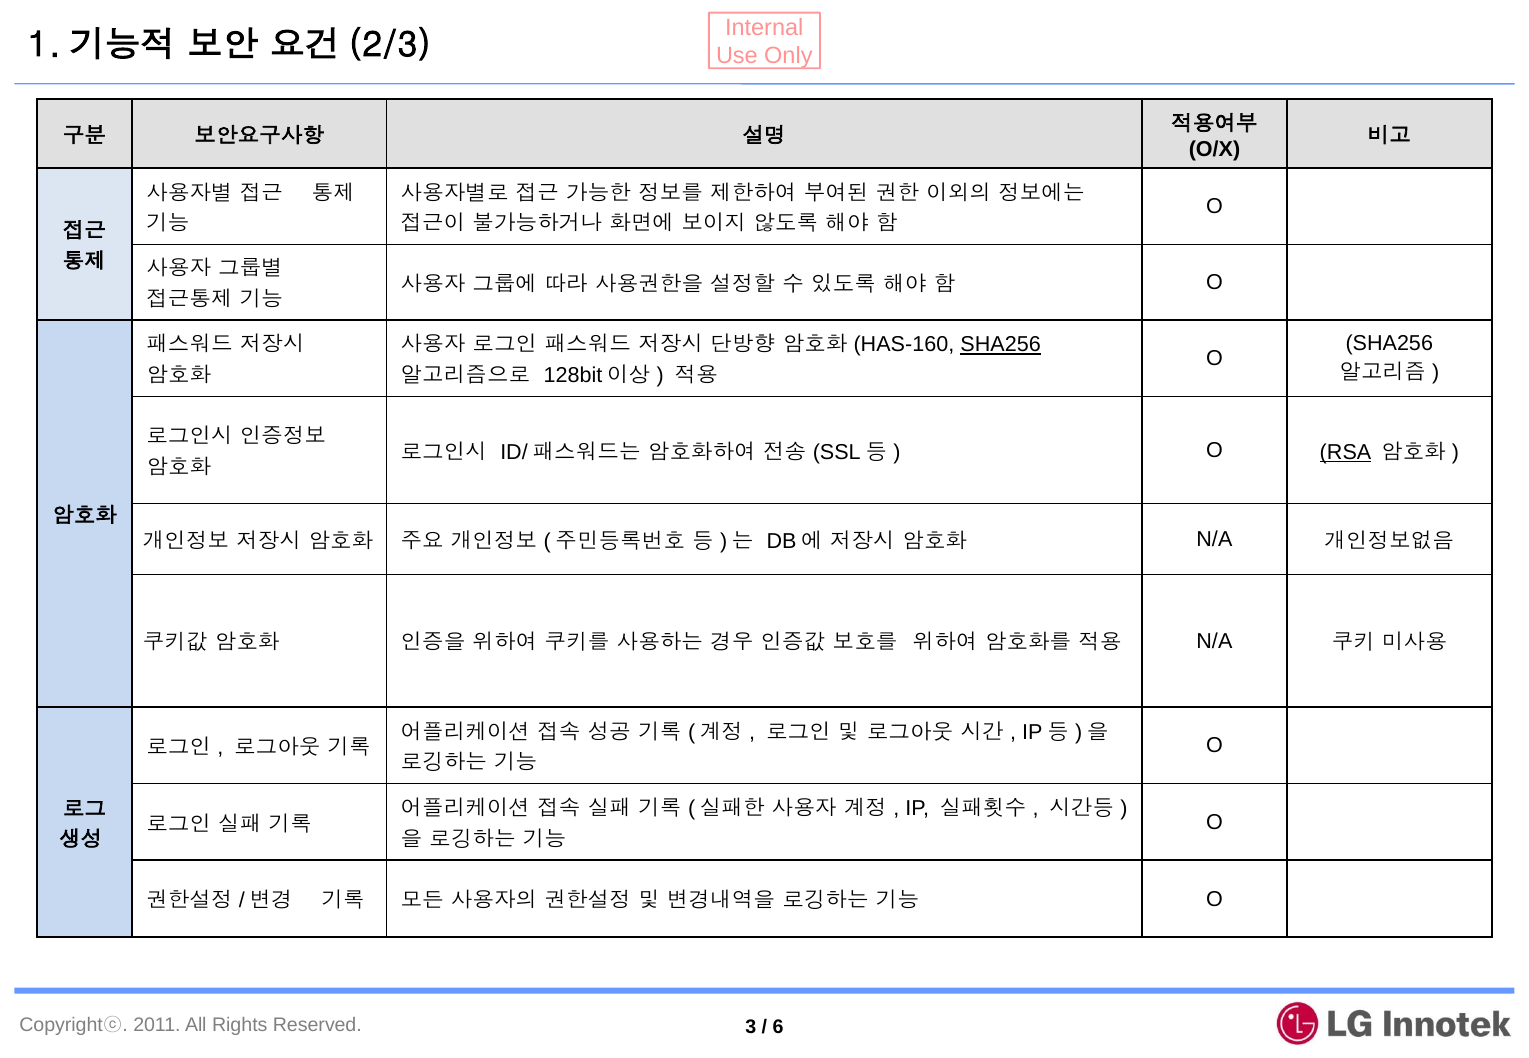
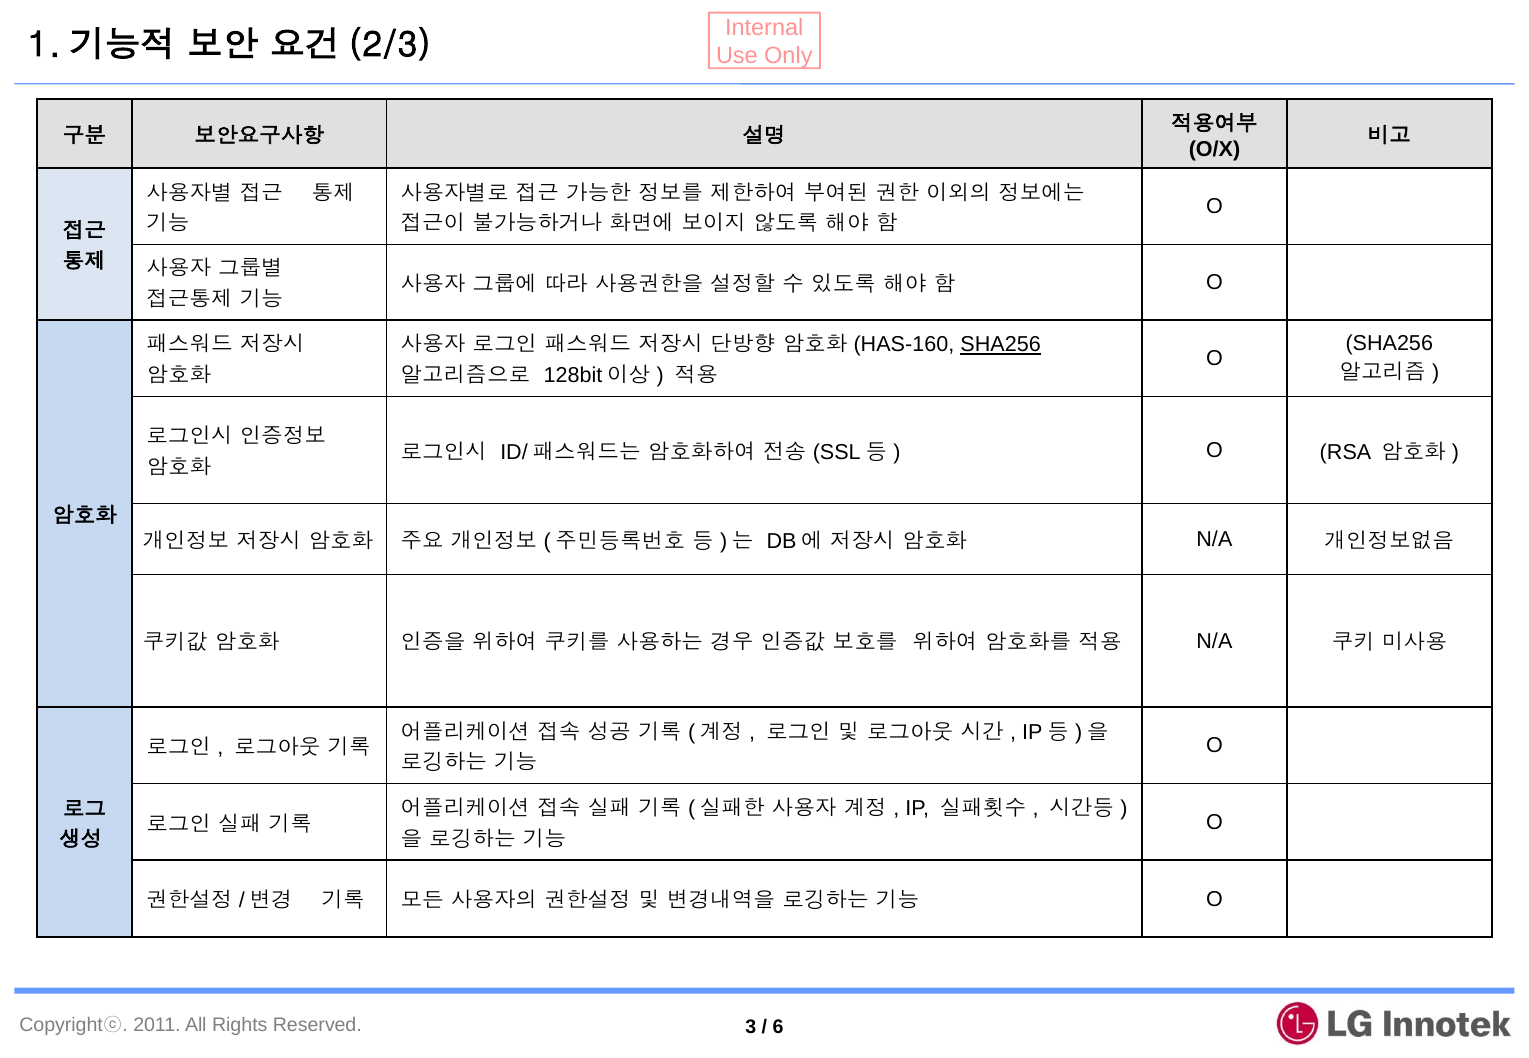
RSA underline: present -> none
